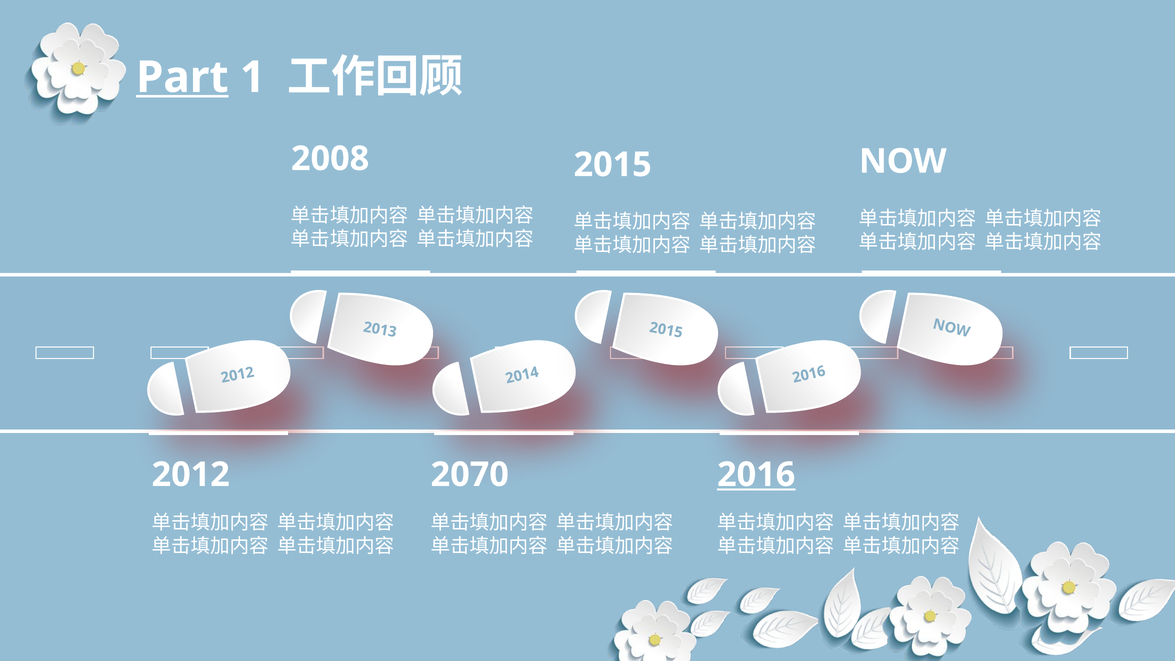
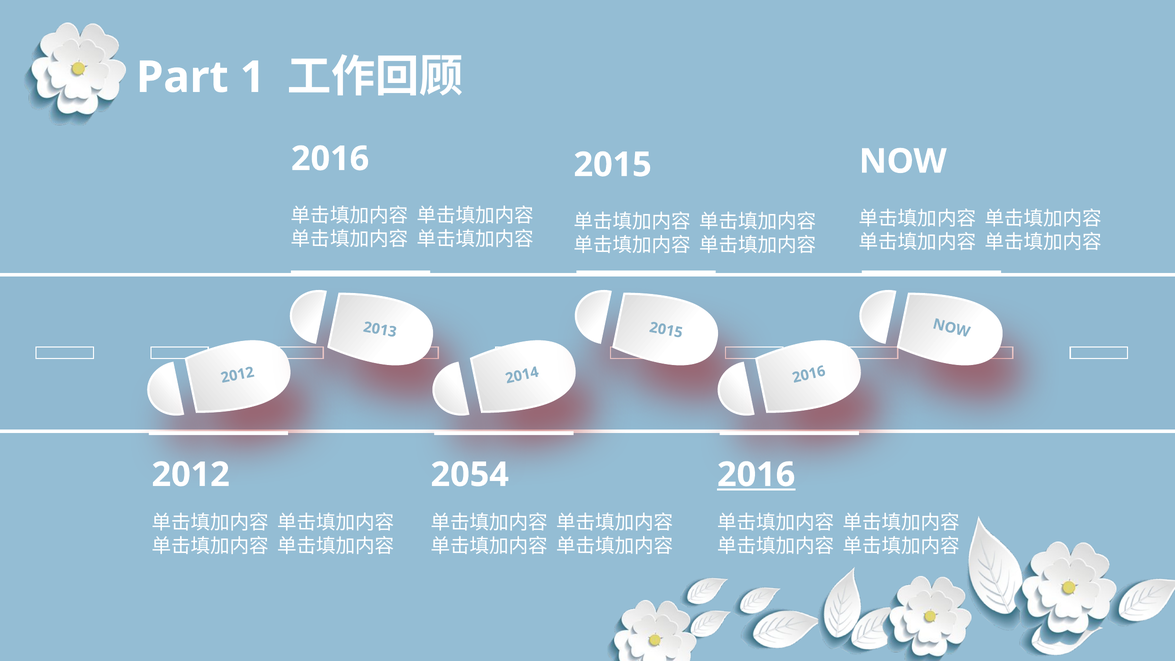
Part underline: present -> none
2008 at (330, 159): 2008 -> 2016
2070: 2070 -> 2054
